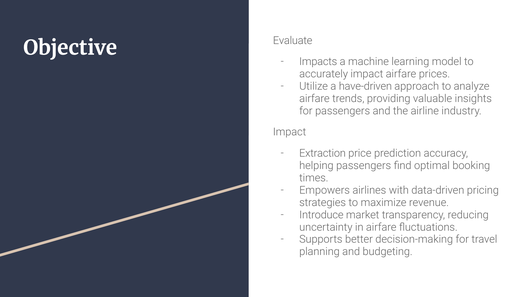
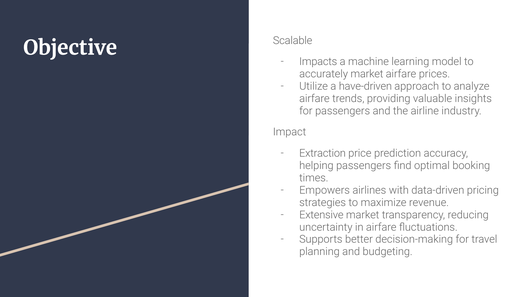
Evaluate: Evaluate -> Scalable
accurately impact: impact -> market
Introduce: Introduce -> Extensive
